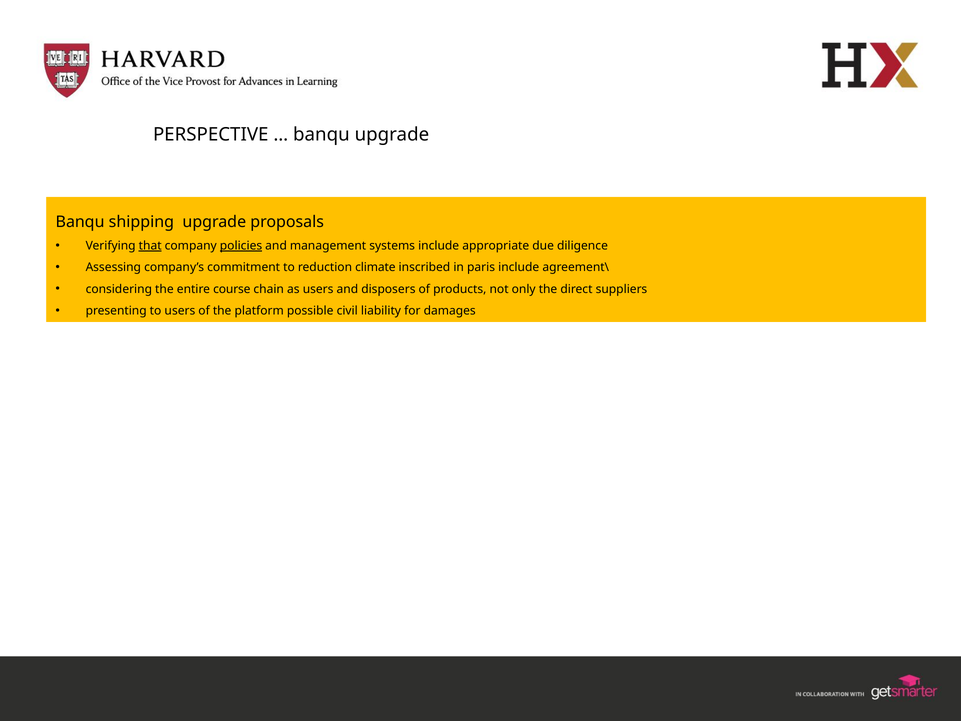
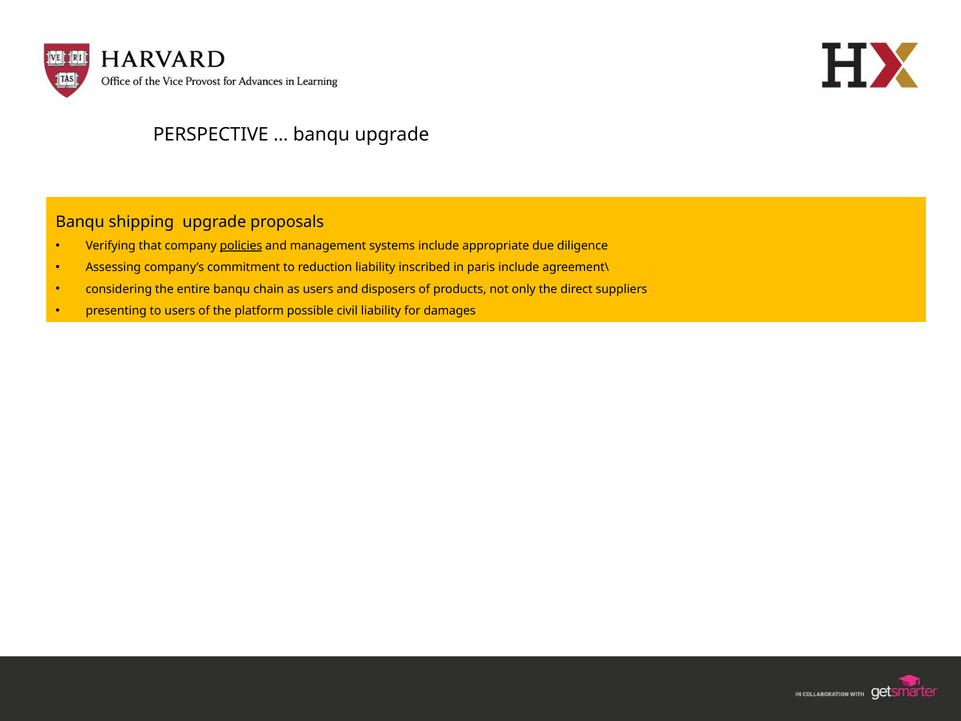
that underline: present -> none
reduction climate: climate -> liability
entire course: course -> banqu
